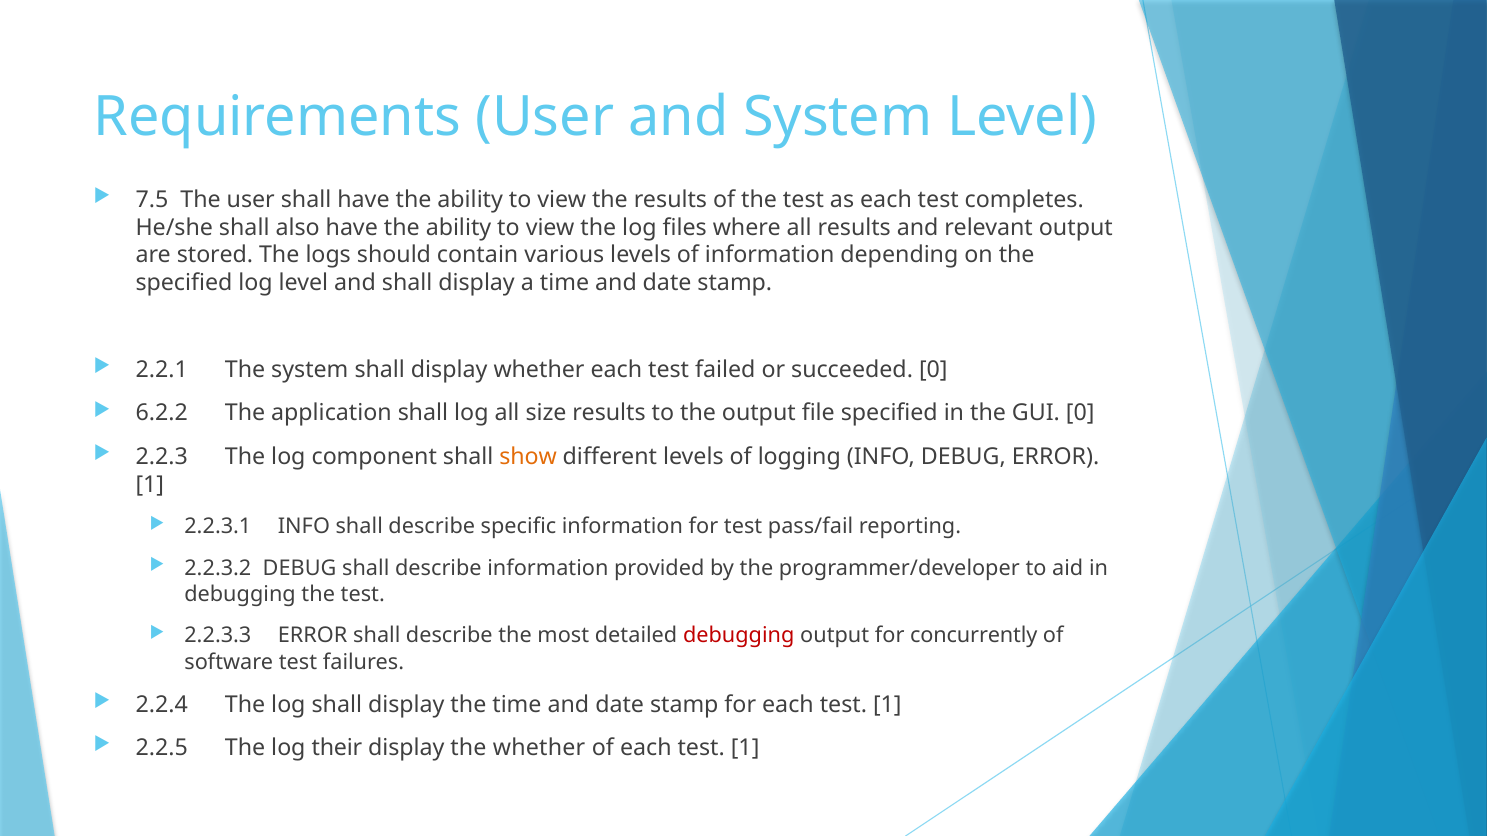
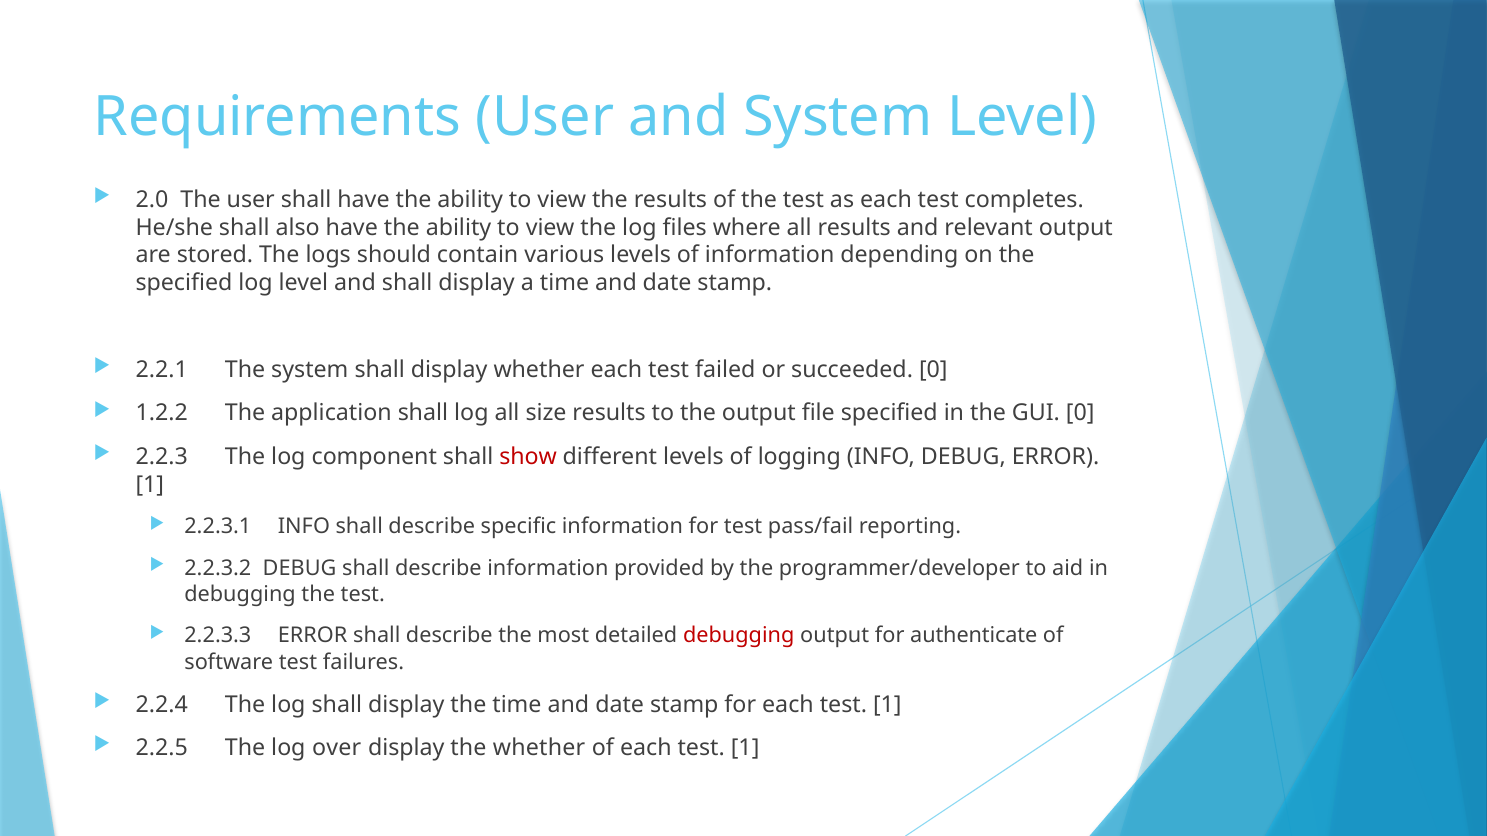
7.5: 7.5 -> 2.0
6.2.2: 6.2.2 -> 1.2.2
show colour: orange -> red
concurrently: concurrently -> authenticate
their: their -> over
